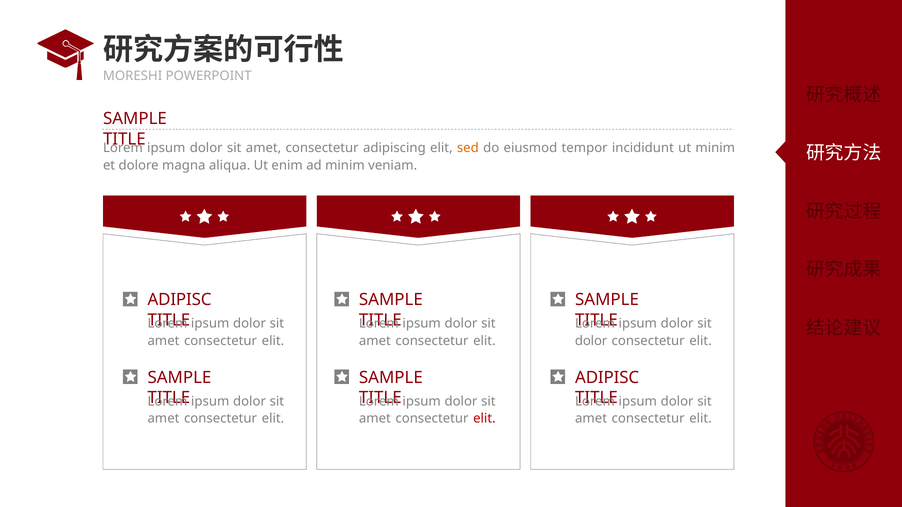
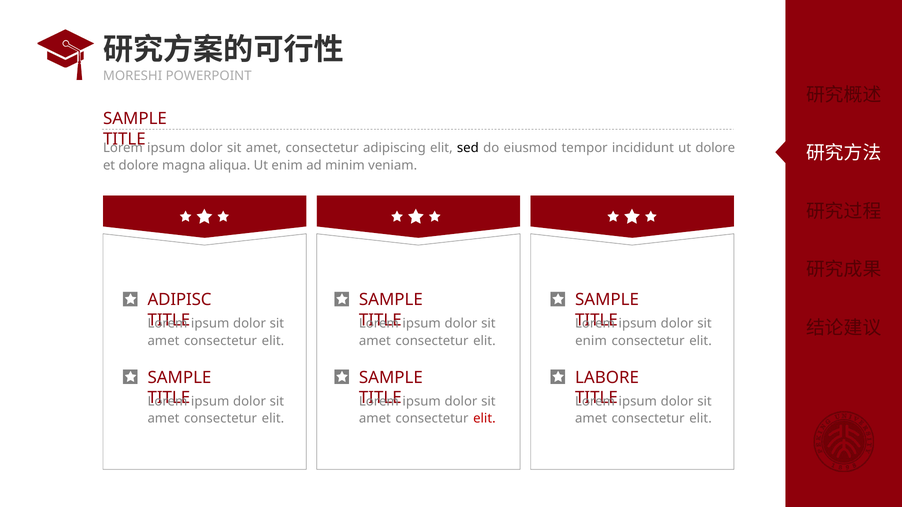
sed colour: orange -> black
ut minim: minim -> dolore
dolor at (591, 341): dolor -> enim
ADIPISC at (607, 378): ADIPISC -> LABORE
